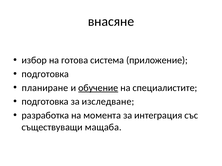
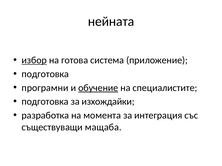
внасяне: внасяне -> нейната
избор underline: none -> present
планиране: планиране -> програмни
изследване: изследване -> изхождайки
